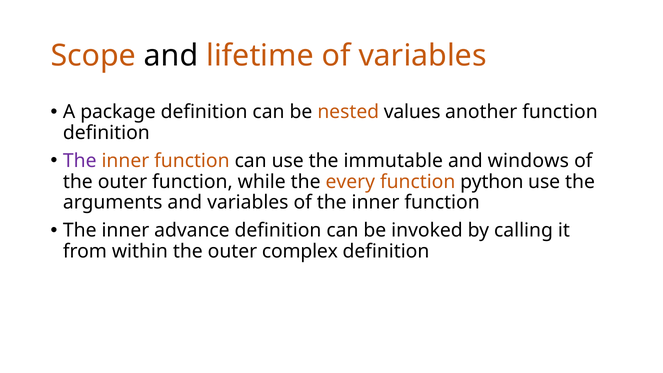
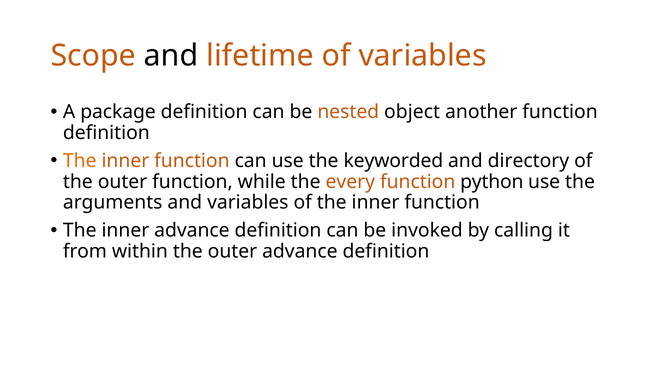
values: values -> object
The at (80, 161) colour: purple -> orange
immutable: immutable -> keyworded
windows: windows -> directory
outer complex: complex -> advance
